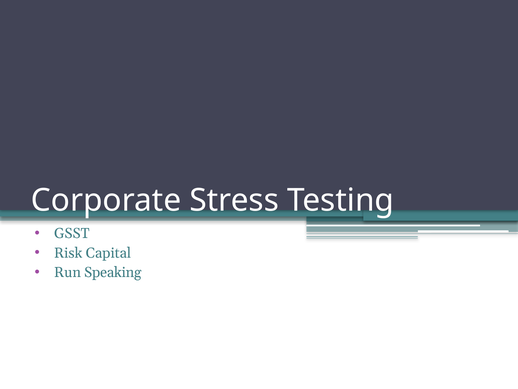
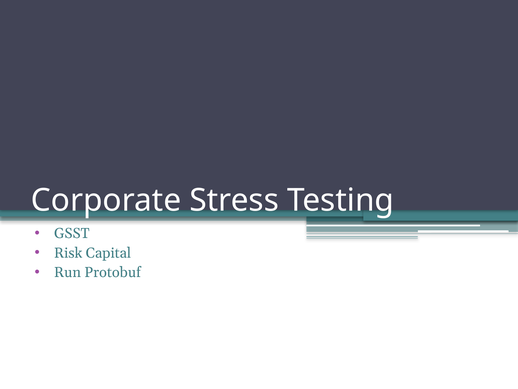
Speaking: Speaking -> Protobuf
